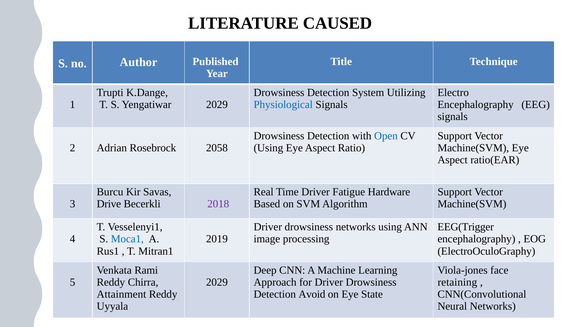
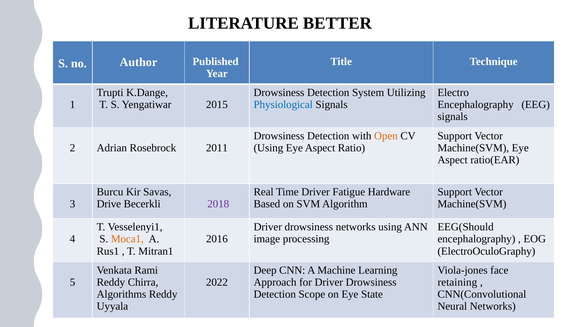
CAUSED: CAUSED -> BETTER
Yengatiwar 2029: 2029 -> 2015
Open colour: blue -> orange
2058: 2058 -> 2011
EEG(Trigger: EEG(Trigger -> EEG(Should
Moca1 colour: blue -> orange
2019: 2019 -> 2016
2029 at (217, 282): 2029 -> 2022
Attainment: Attainment -> Algorithms
Avoid: Avoid -> Scope
